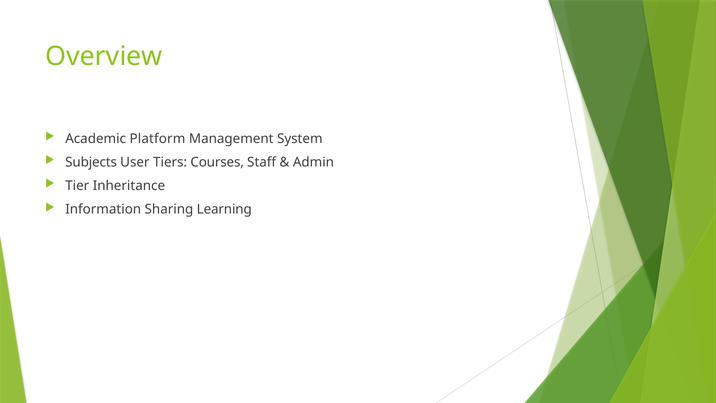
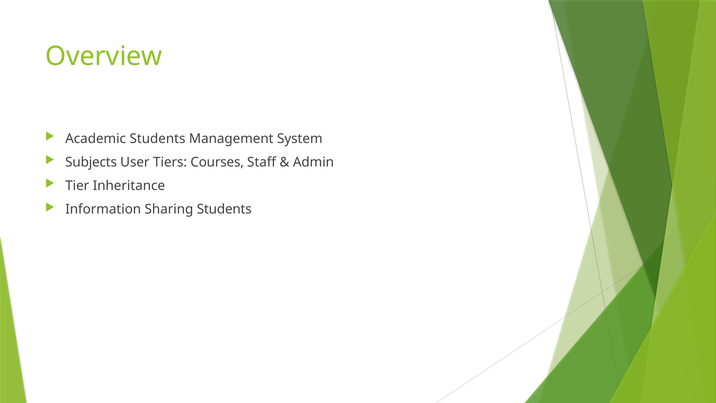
Academic Platform: Platform -> Students
Sharing Learning: Learning -> Students
